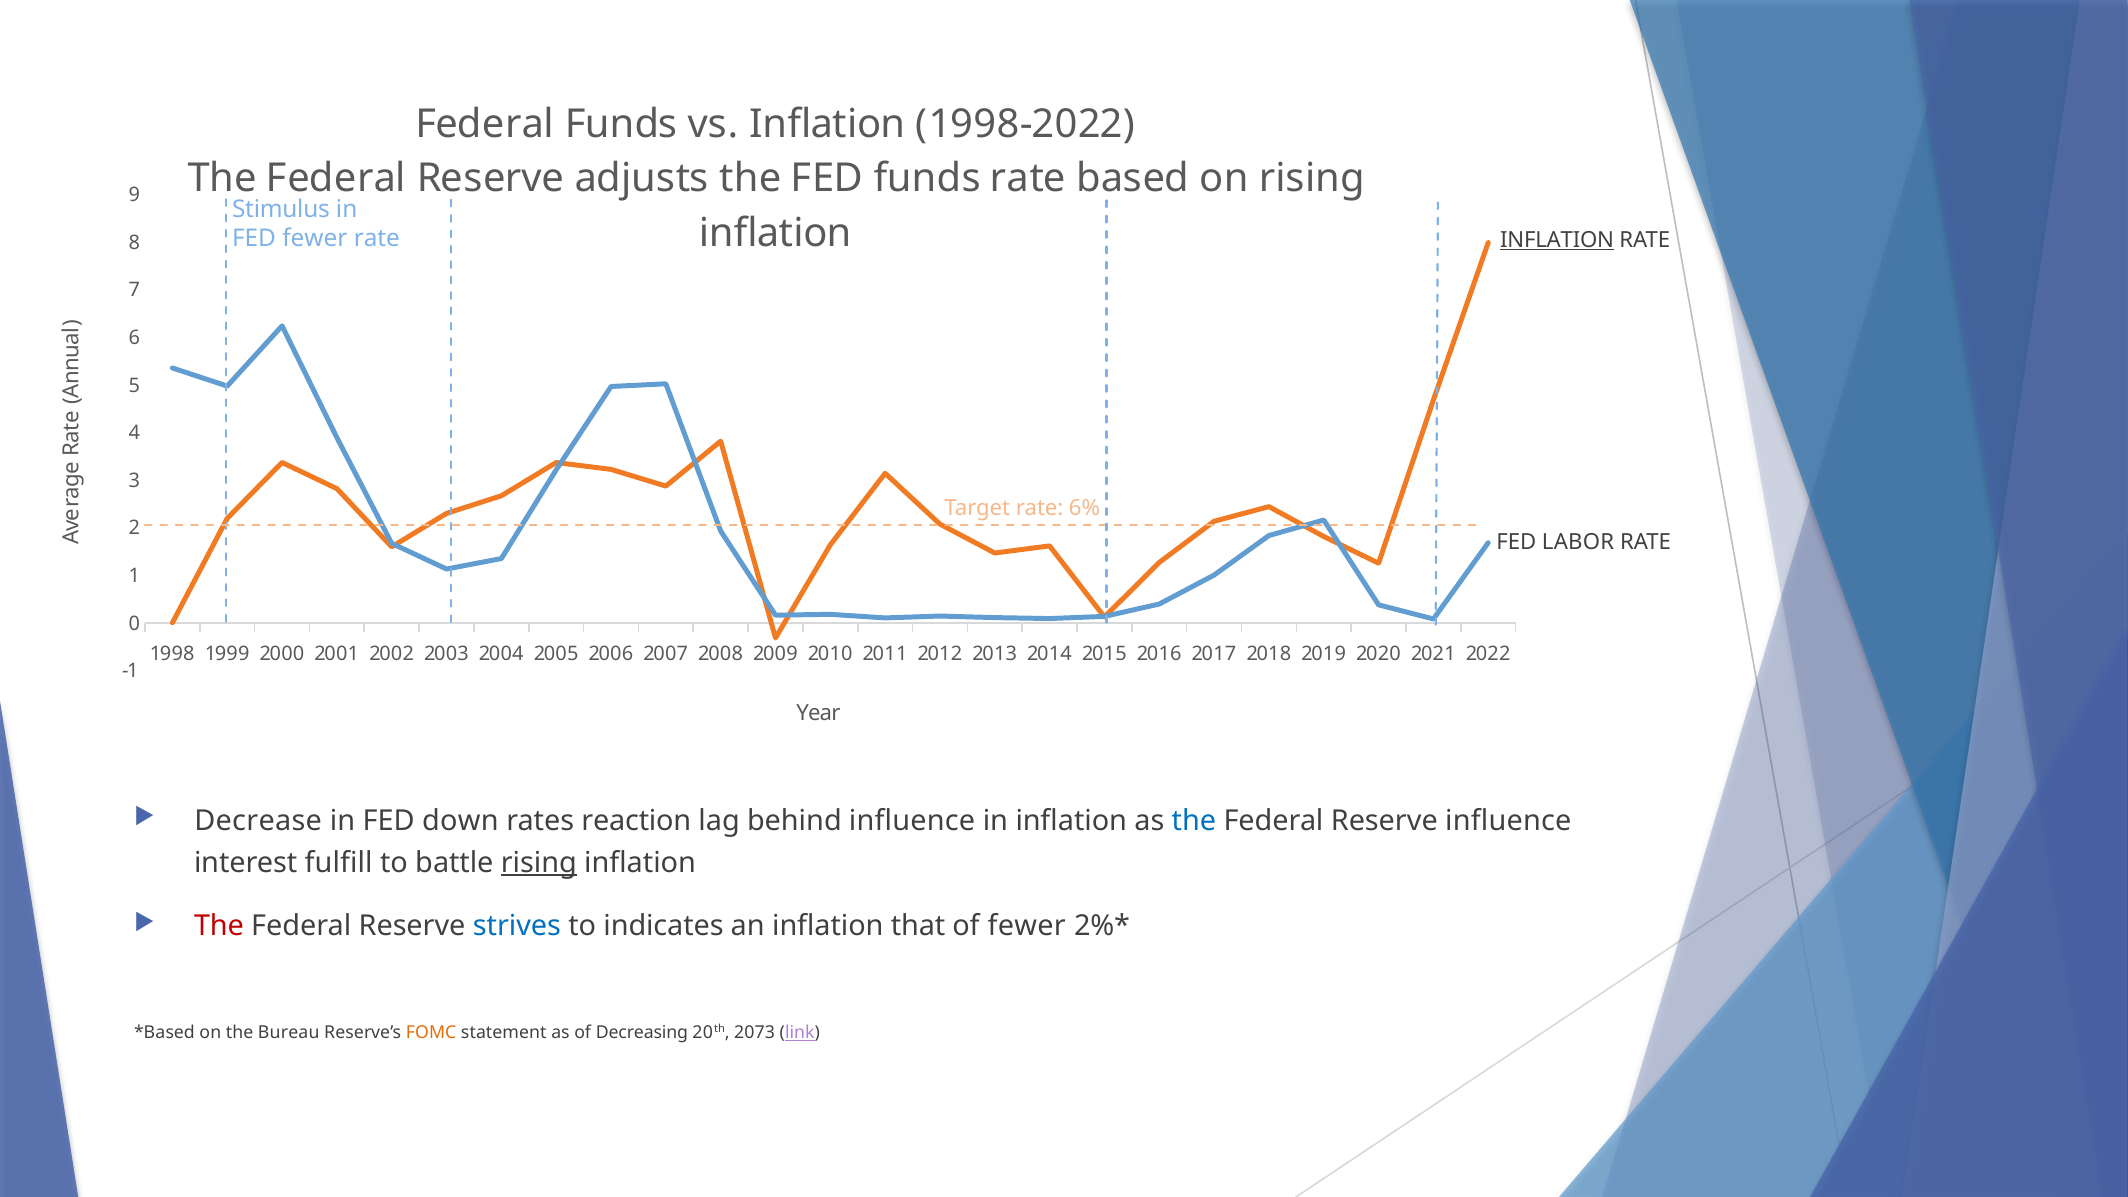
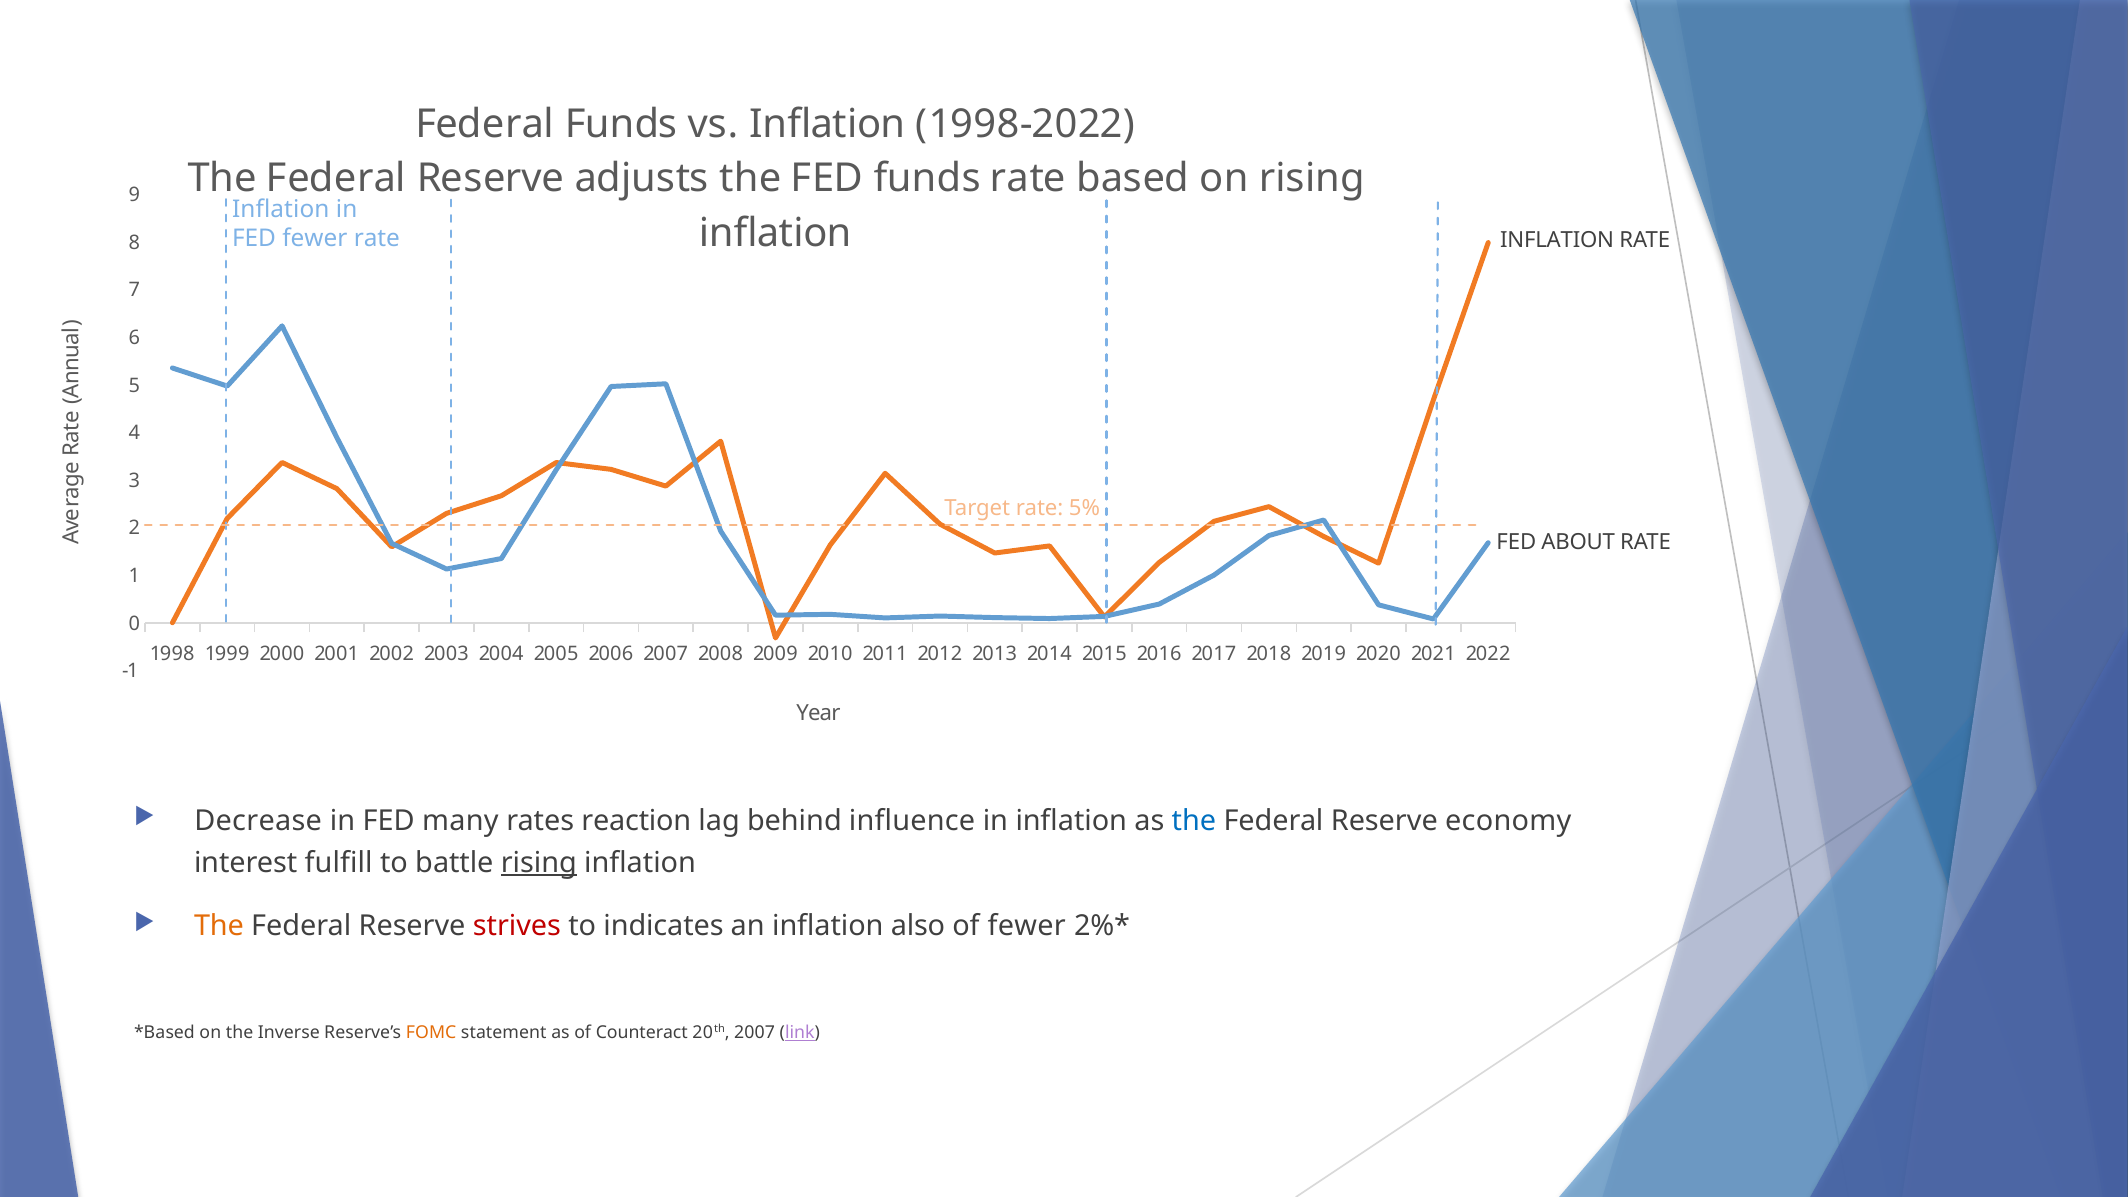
Stimulus at (281, 209): Stimulus -> Inflation
INFLATION at (1557, 240) underline: present -> none
6%: 6% -> 5%
LABOR: LABOR -> ABOUT
down: down -> many
Reserve influence: influence -> economy
The at (219, 926) colour: red -> orange
strives colour: blue -> red
that: that -> also
Bureau: Bureau -> Inverse
Decreasing: Decreasing -> Counteract
20th 2073: 2073 -> 2007
